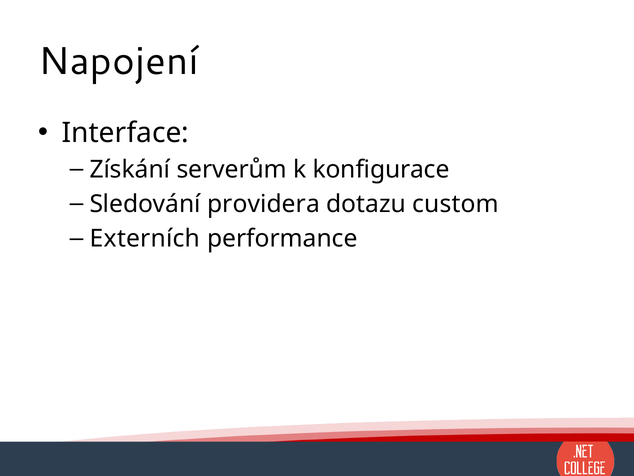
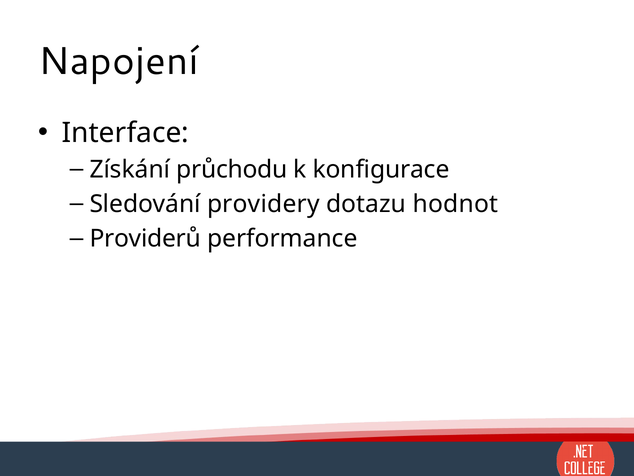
serverům: serverům -> průchodu
providera: providera -> providery
custom: custom -> hodnot
Externích: Externích -> Providerů
